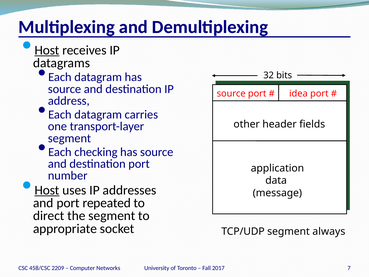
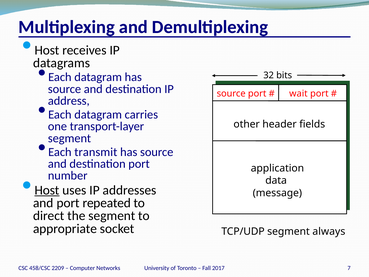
Host at (47, 50) underline: present -> none
idea: idea -> wait
checking: checking -> transmit
